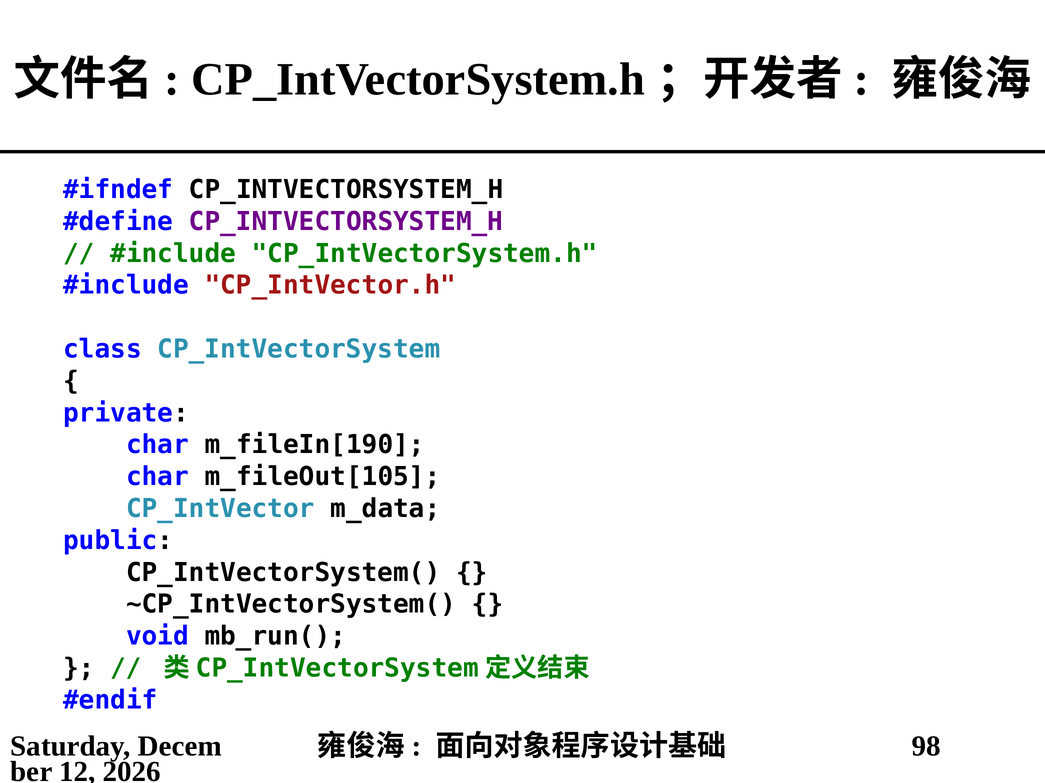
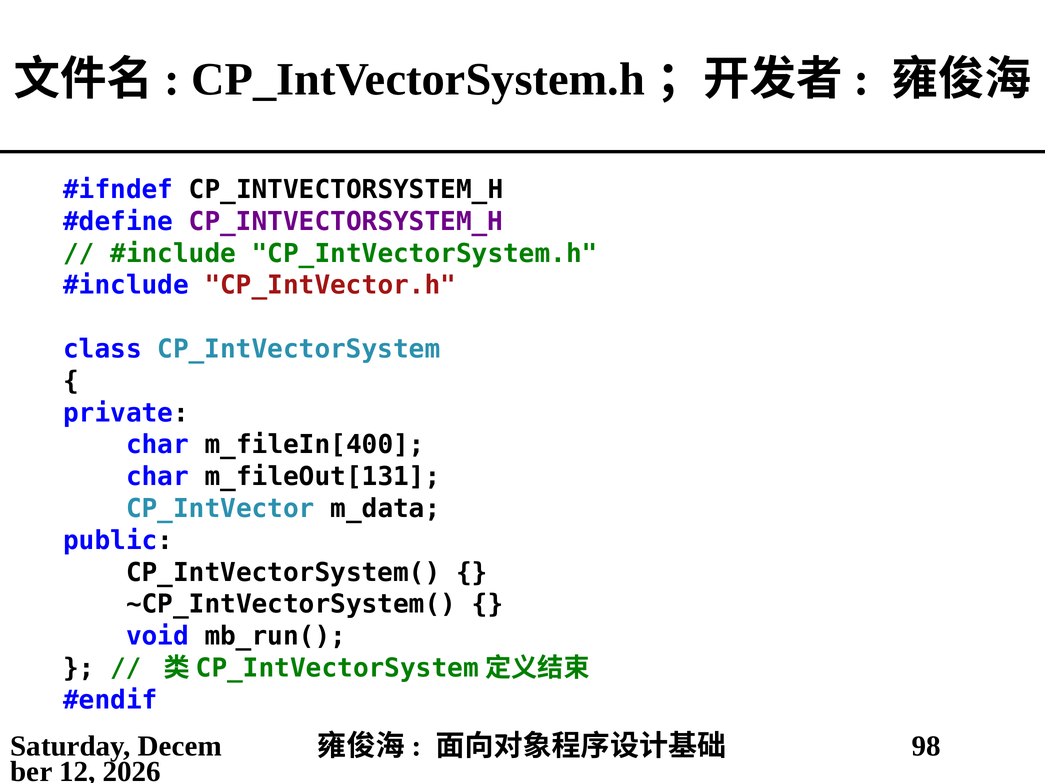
m_fileIn[190: m_fileIn[190 -> m_fileIn[400
m_fileOut[105: m_fileOut[105 -> m_fileOut[131
